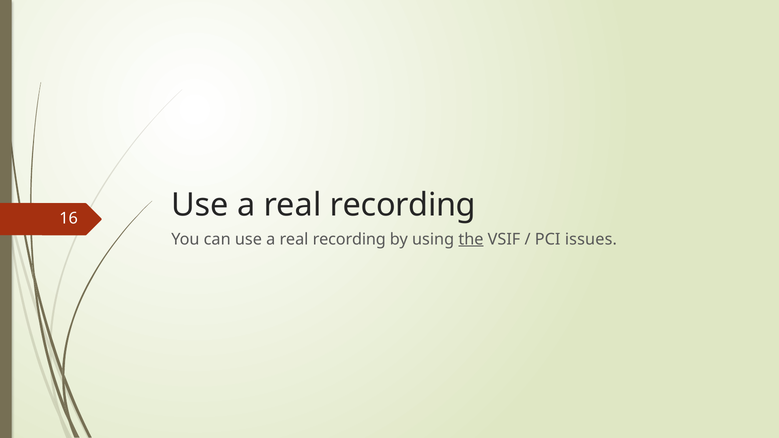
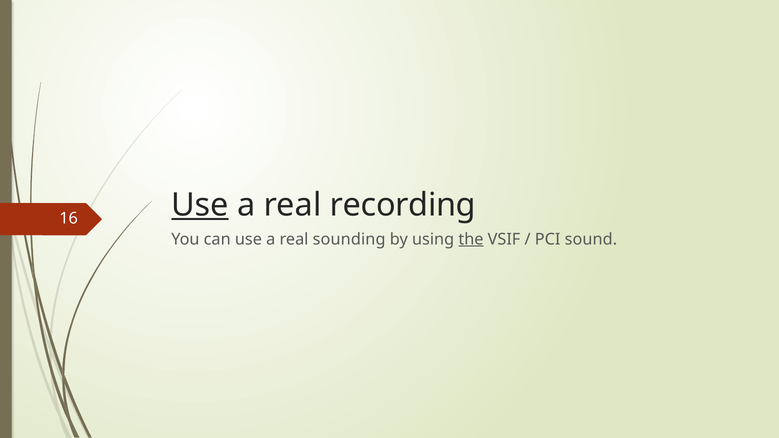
Use at (200, 205) underline: none -> present
recording at (349, 239): recording -> sounding
issues: issues -> sound
